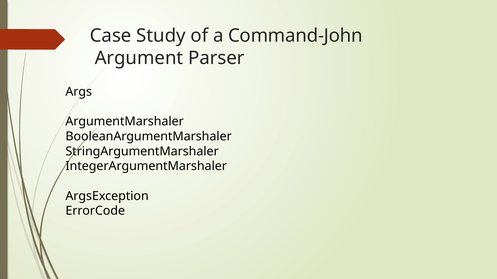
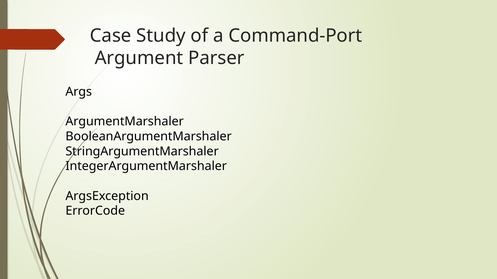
Command-John: Command-John -> Command-Port
